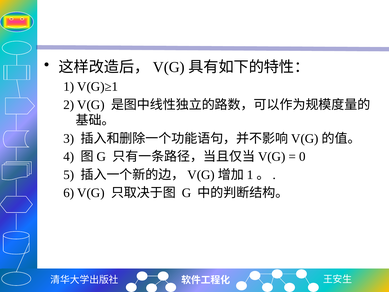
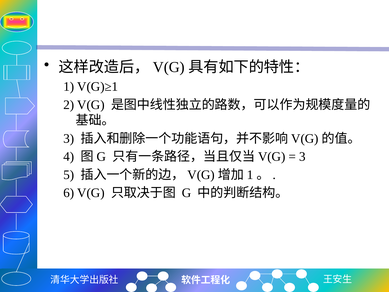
0 at (302, 156): 0 -> 3
